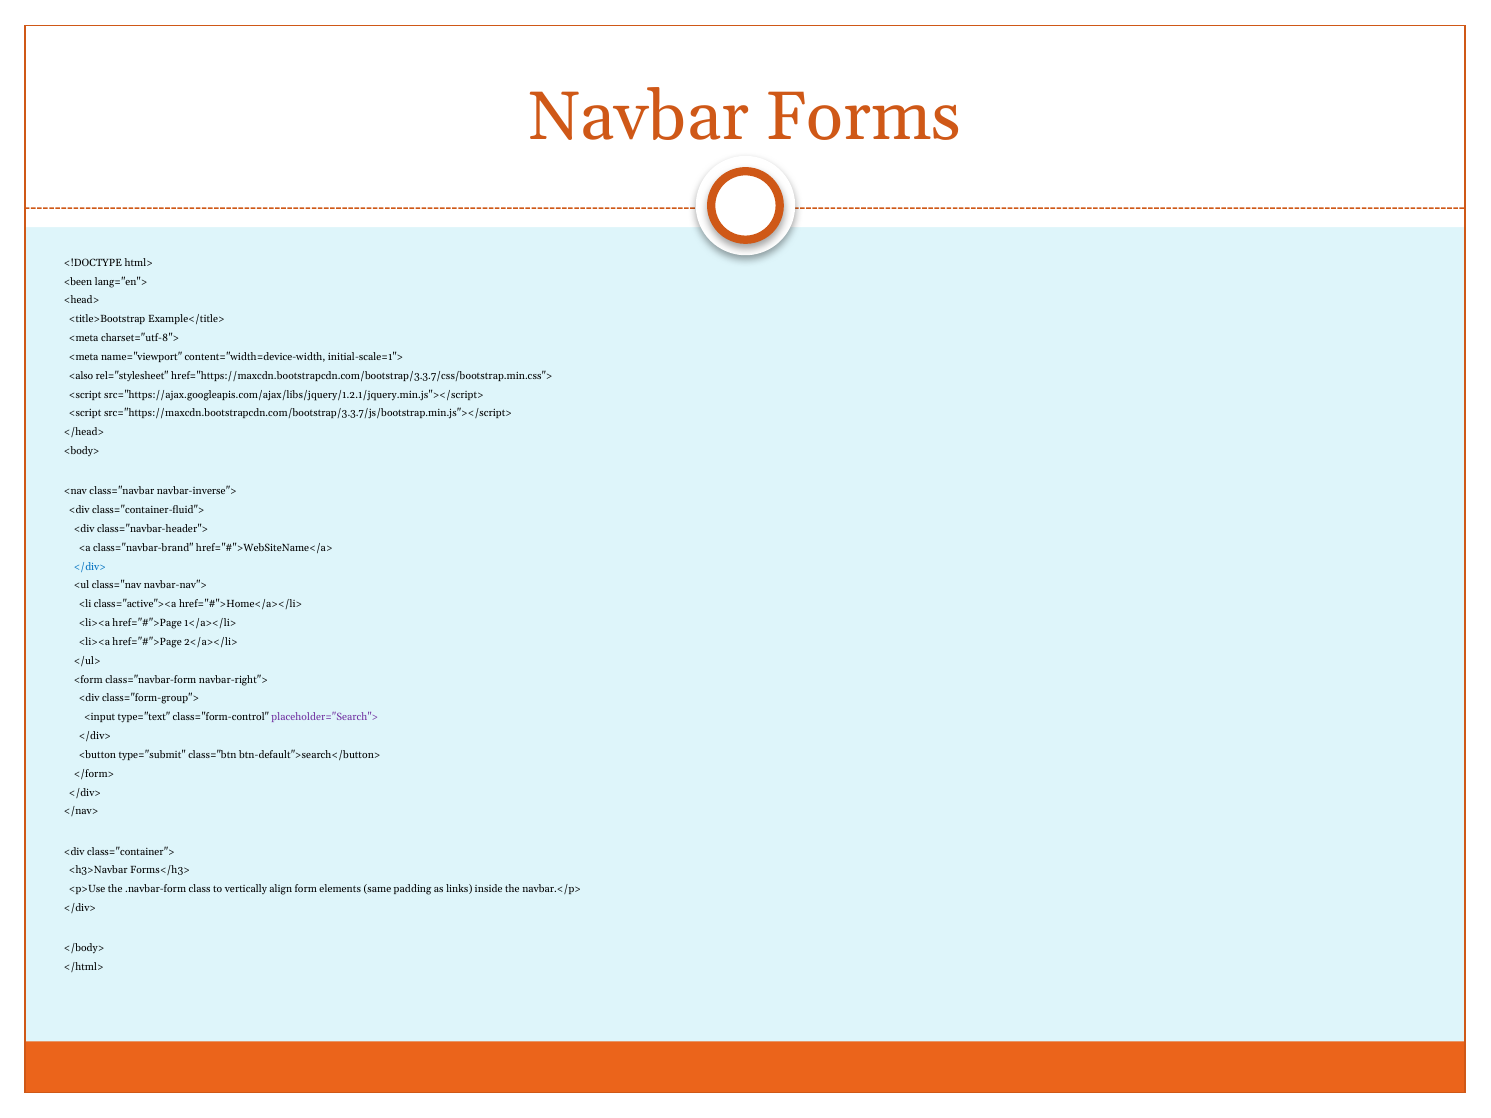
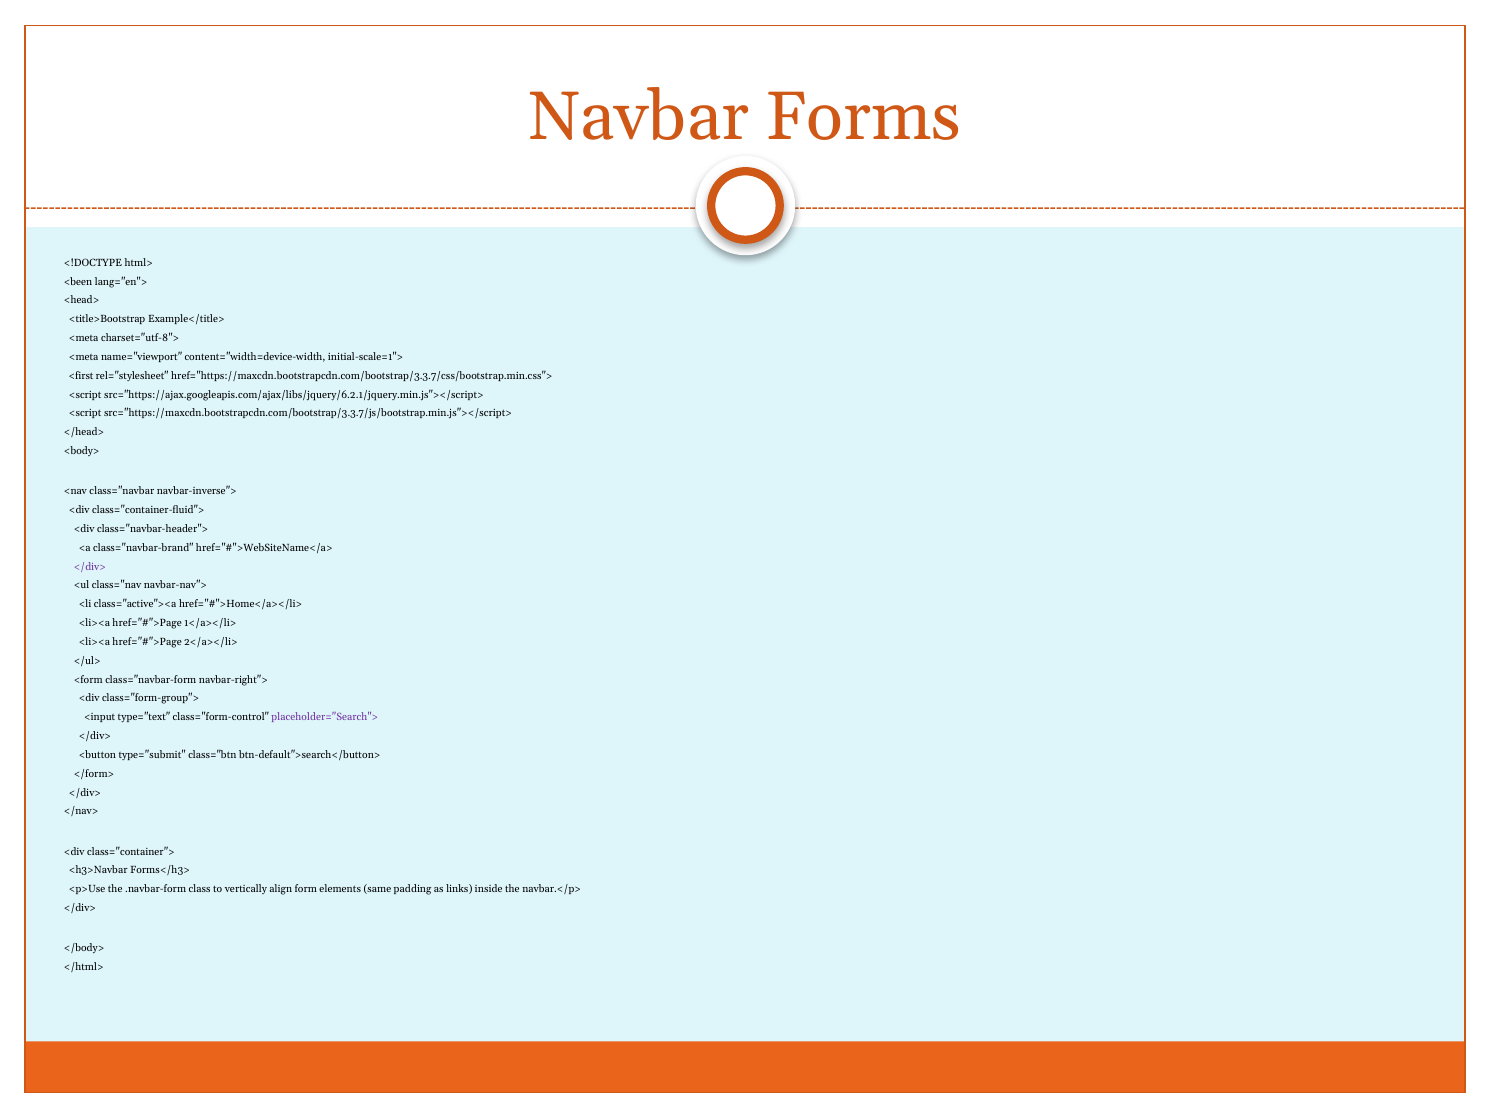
<also: <also -> <first
src="https://ajax.googleapis.com/ajax/libs/jquery/1.2.1/jquery.min.js"></script>: src="https://ajax.googleapis.com/ajax/libs/jquery/1.2.1/jquery.min.js"></script> -> src="https://ajax.googleapis.com/ajax/libs/jquery/6.2.1/jquery.min.js"></script>
</div> at (90, 567) colour: blue -> purple
